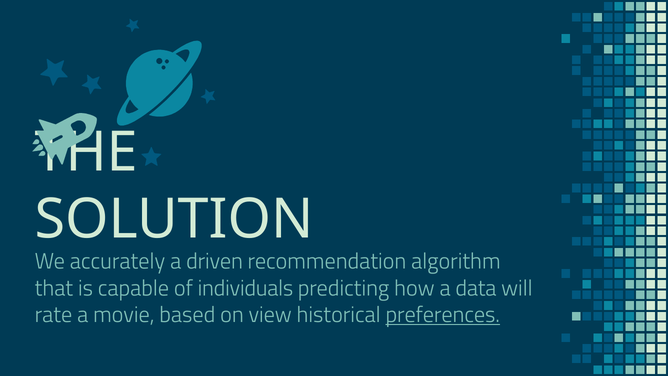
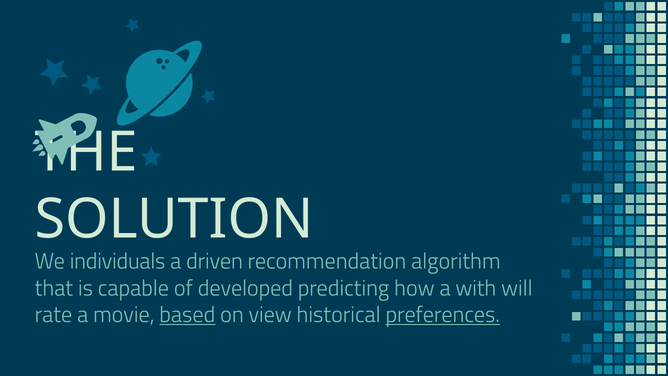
accurately: accurately -> individuals
individuals: individuals -> developed
data: data -> with
based underline: none -> present
